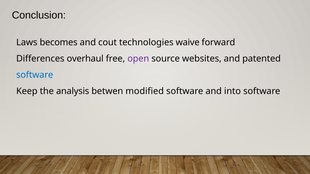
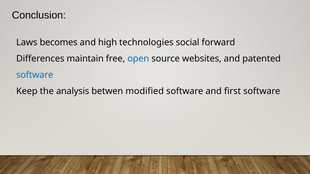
cout: cout -> high
waive: waive -> social
overhaul: overhaul -> maintain
open colour: purple -> blue
into: into -> first
